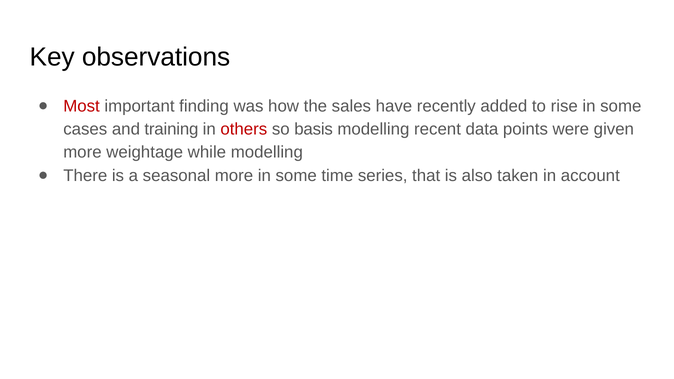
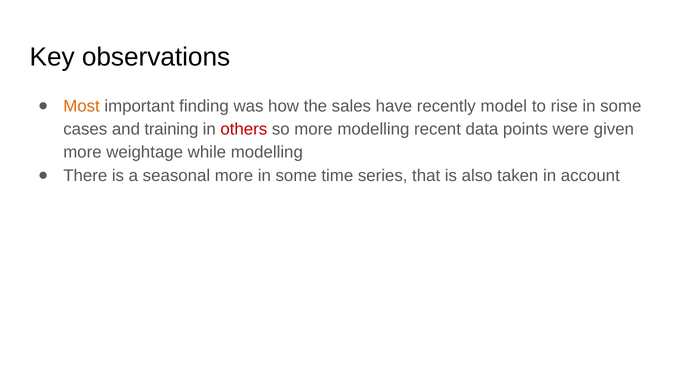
Most colour: red -> orange
added: added -> model
so basis: basis -> more
